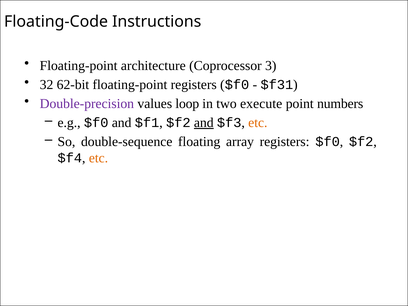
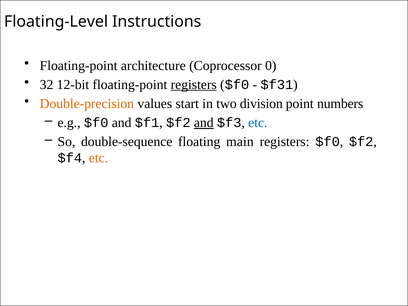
Floating-Code: Floating-Code -> Floating-Level
3: 3 -> 0
62-bit: 62-bit -> 12-bit
registers at (194, 85) underline: none -> present
Double-precision colour: purple -> orange
loop: loop -> start
execute: execute -> division
etc at (258, 123) colour: orange -> blue
array: array -> main
